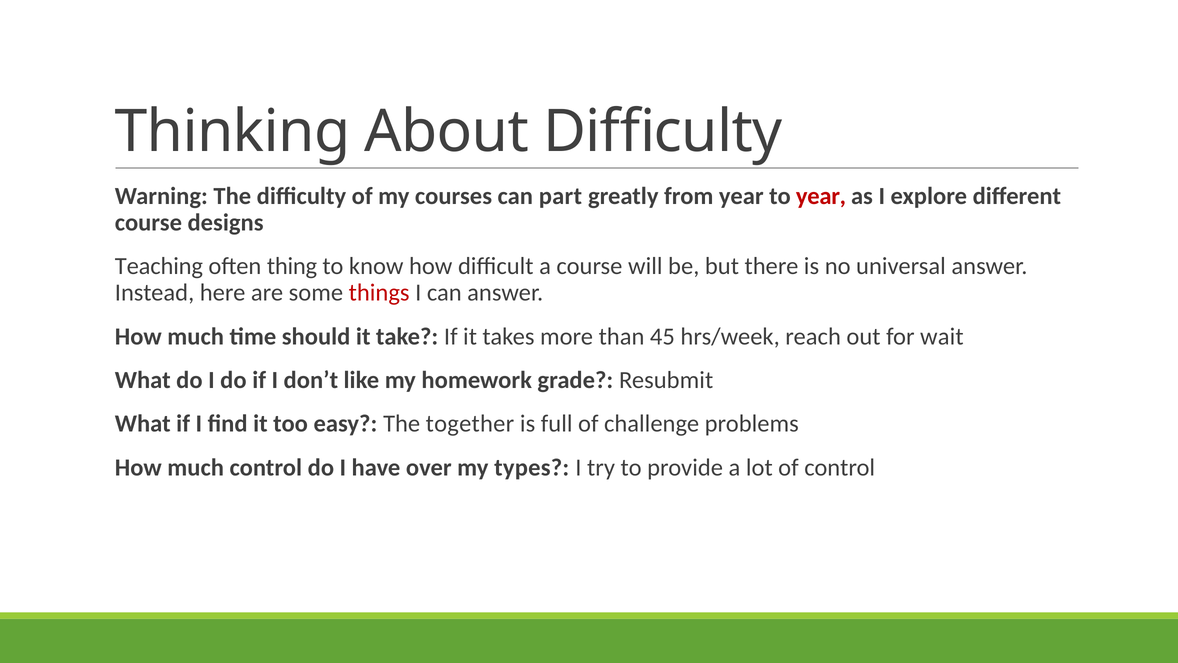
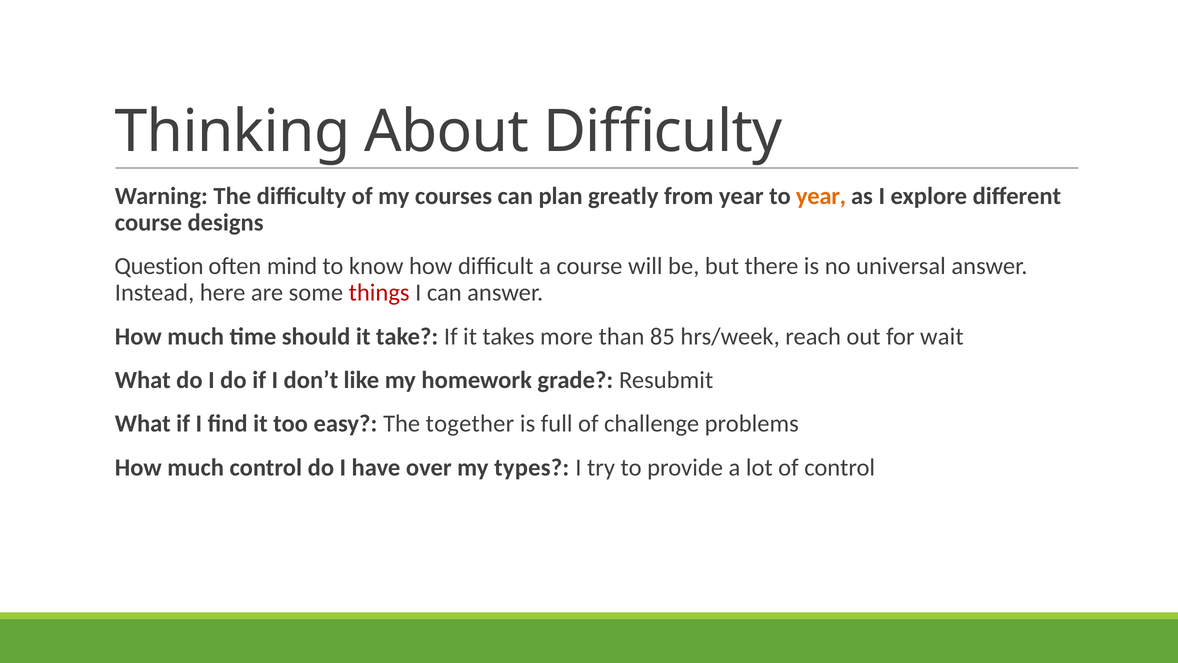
part: part -> plan
year at (821, 196) colour: red -> orange
Teaching: Teaching -> Question
thing: thing -> mind
45: 45 -> 85
